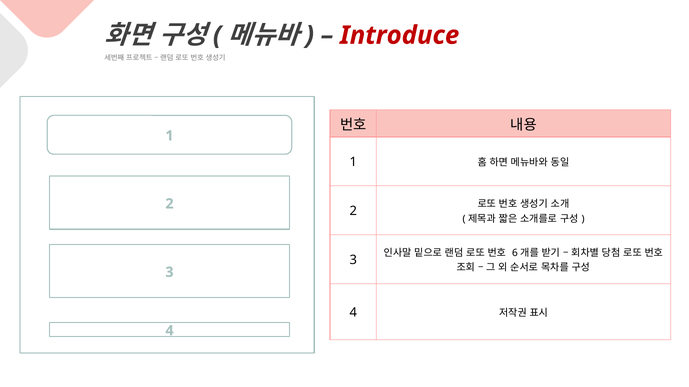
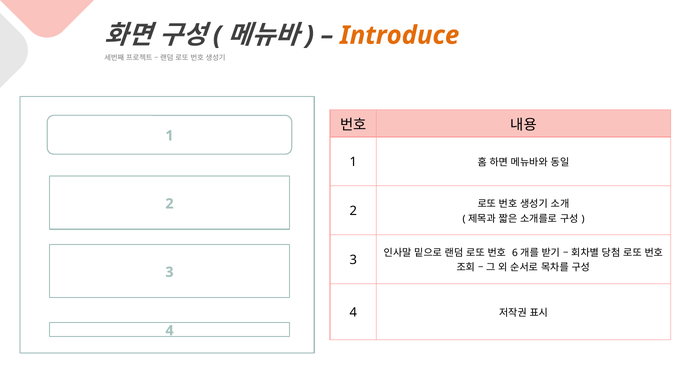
Introduce colour: red -> orange
